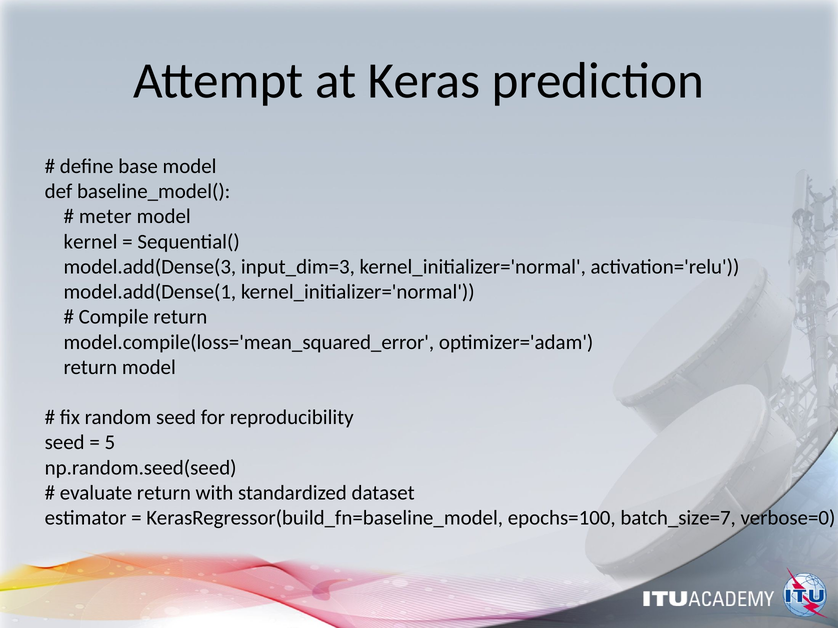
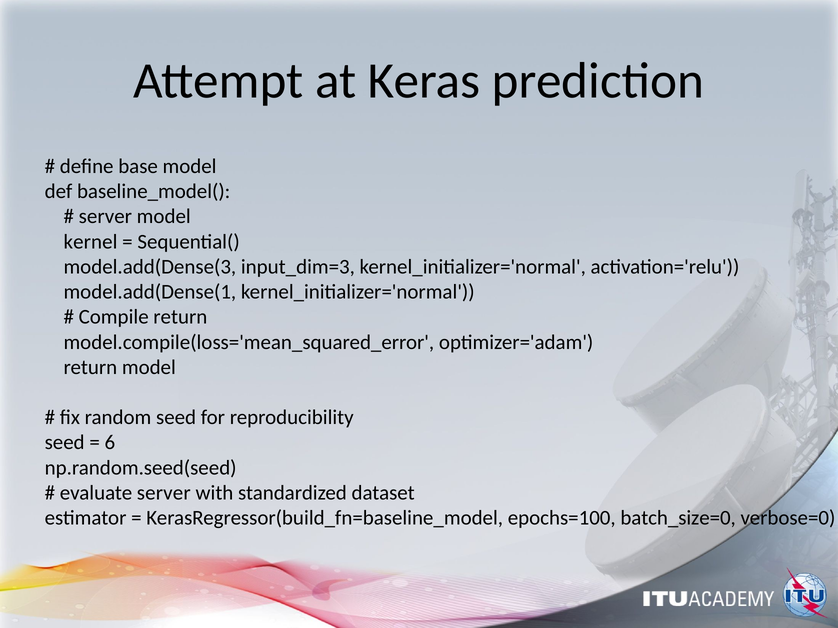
meter at (105, 217): meter -> server
5: 5 -> 6
evaluate return: return -> server
batch_size=7: batch_size=7 -> batch_size=0
